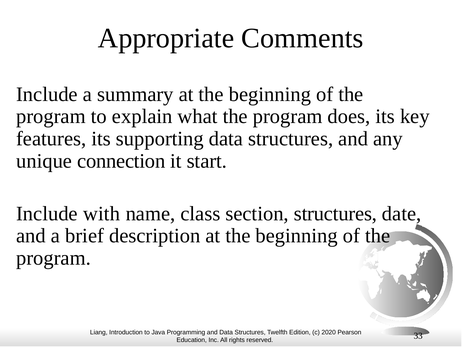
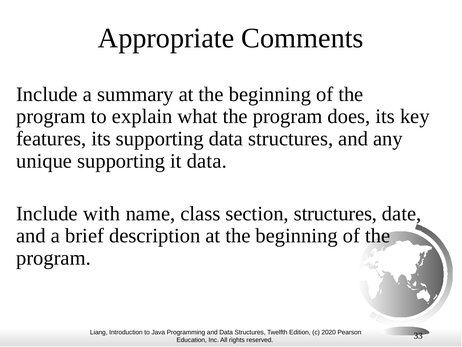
unique connection: connection -> supporting
it start: start -> data
